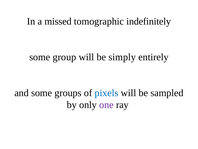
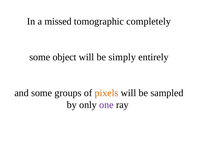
indefinitely: indefinitely -> completely
group: group -> object
pixels colour: blue -> orange
